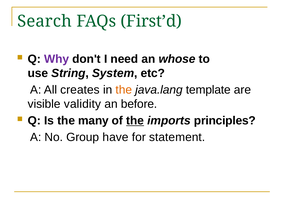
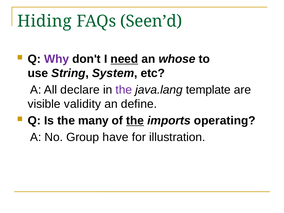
Search: Search -> Hiding
First’d: First’d -> Seen’d
need underline: none -> present
creates: creates -> declare
the at (124, 90) colour: orange -> purple
before: before -> define
principles: principles -> operating
statement: statement -> illustration
